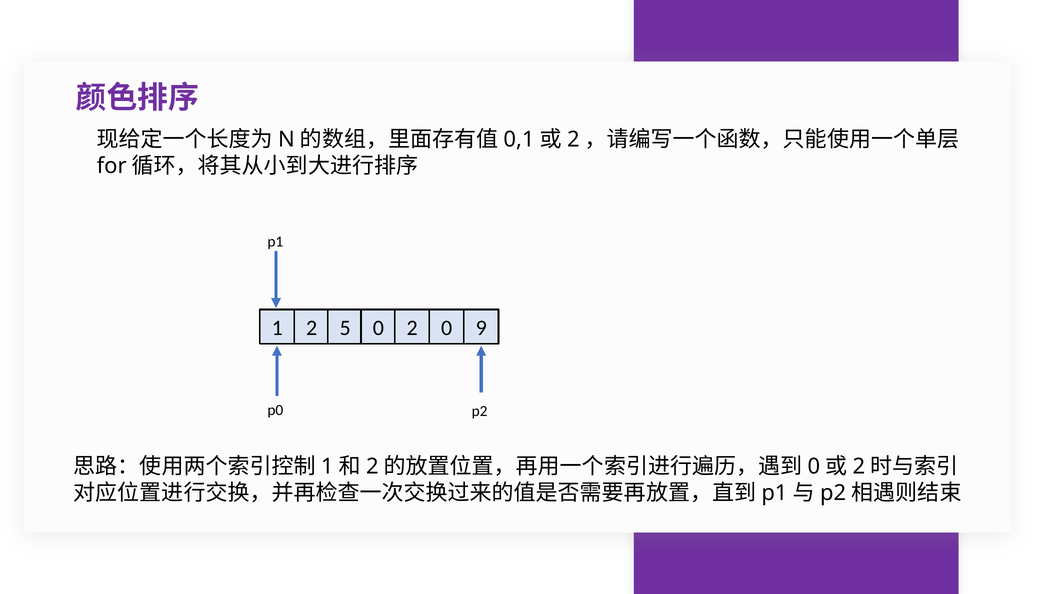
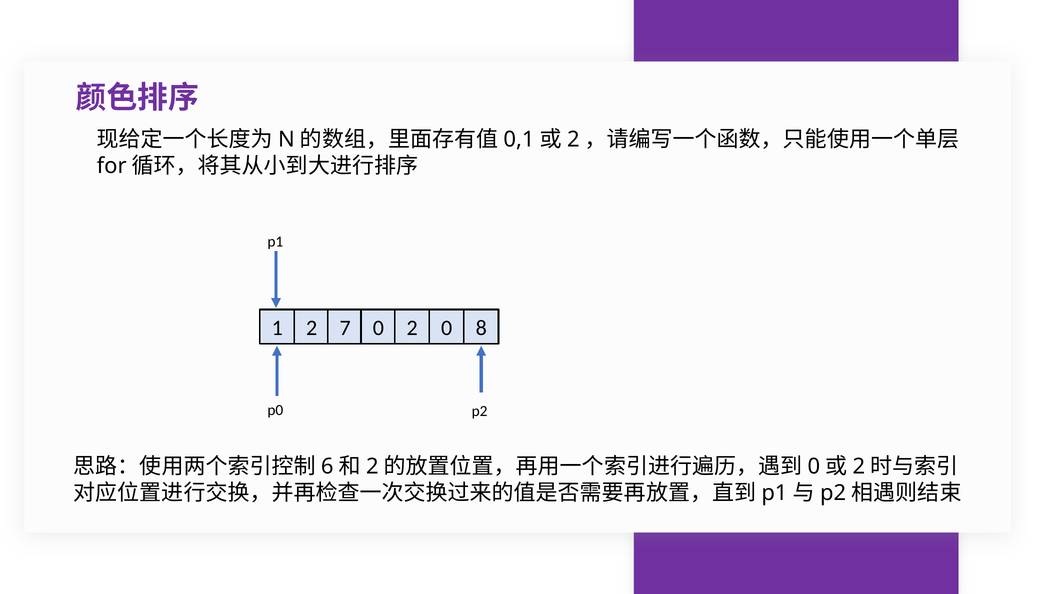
5: 5 -> 7
9: 9 -> 8
1 at (327, 466): 1 -> 6
